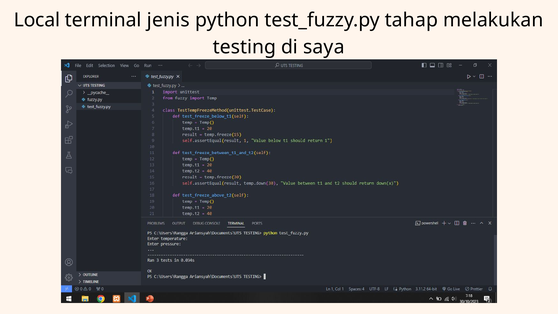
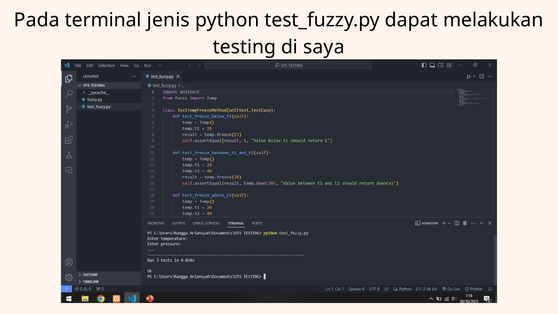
Local: Local -> Pada
tahap: tahap -> dapat
